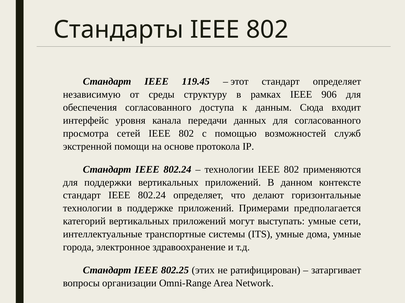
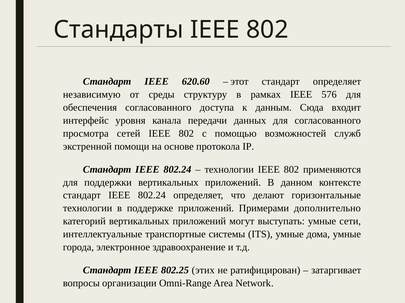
119.45: 119.45 -> 620.60
906: 906 -> 576
предполагается: предполагается -> дополнительно
